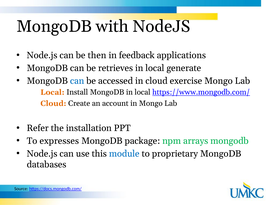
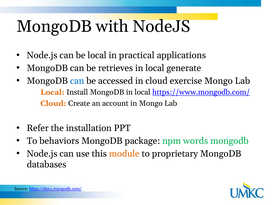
be then: then -> local
feedback: feedback -> practical
expresses: expresses -> behaviors
arrays: arrays -> words
module colour: blue -> orange
